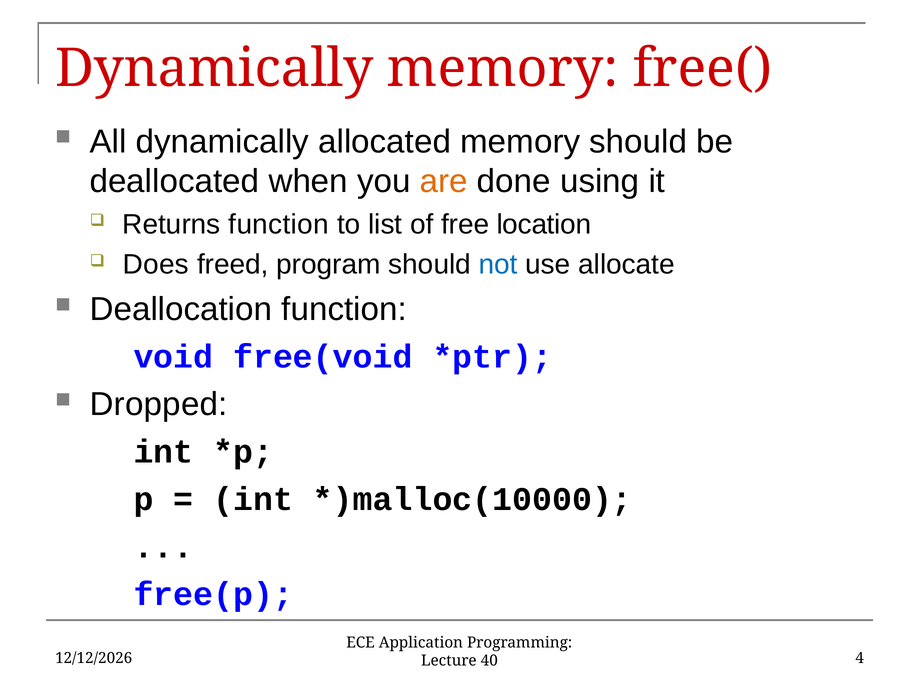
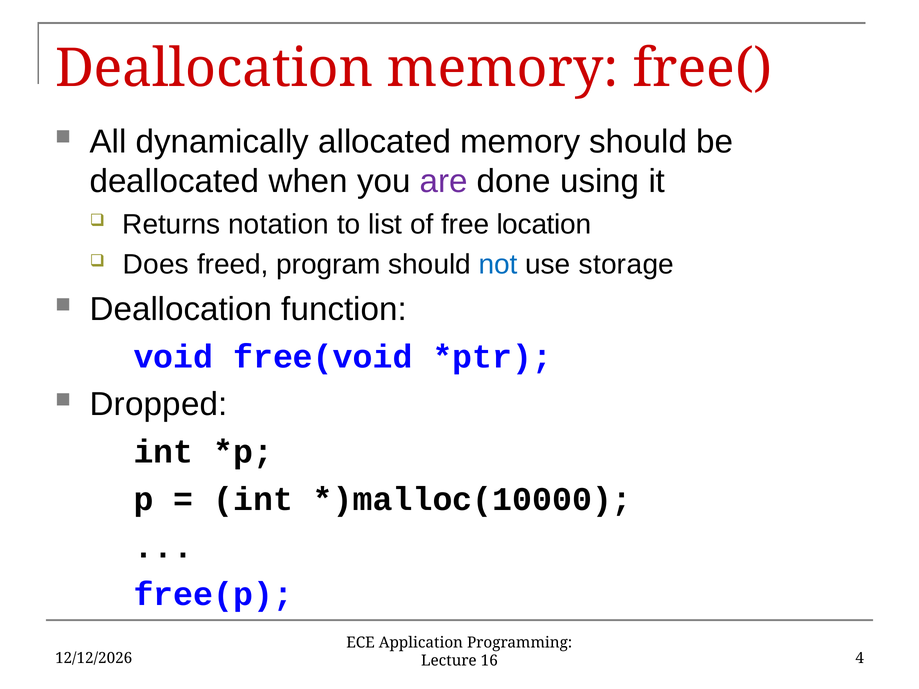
Dynamically at (214, 68): Dynamically -> Deallocation
are colour: orange -> purple
Returns function: function -> notation
allocate: allocate -> storage
40: 40 -> 16
